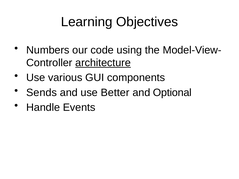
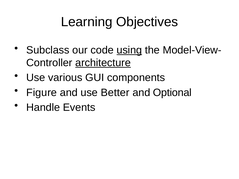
Numbers: Numbers -> Subclass
using underline: none -> present
Sends: Sends -> Figure
